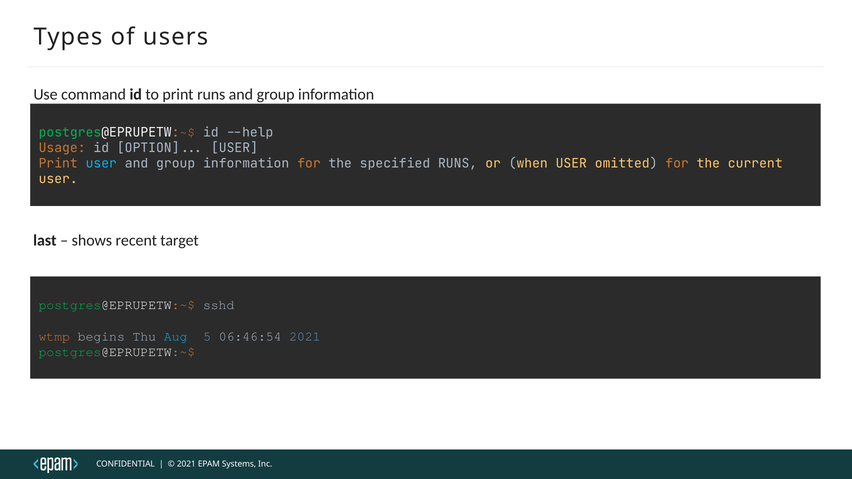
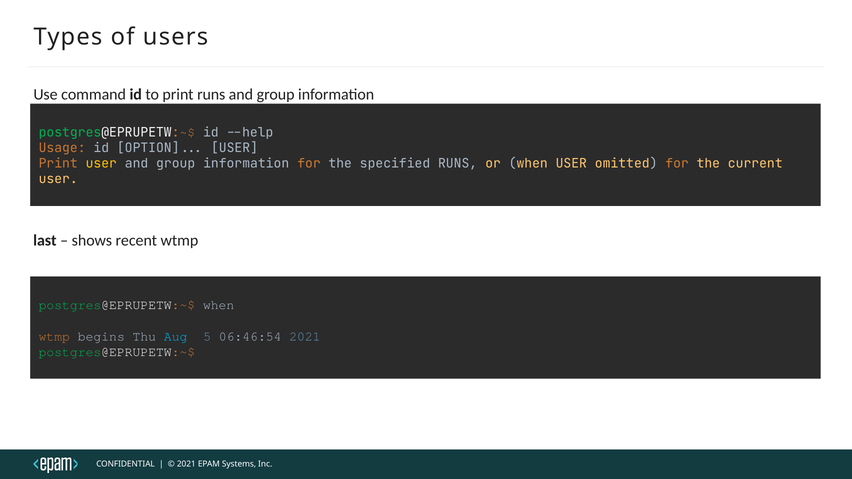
user at (101, 164) colour: light blue -> yellow
recent target: target -> wtmp
postgres@EPRUPETW:~$ sshd: sshd -> when
